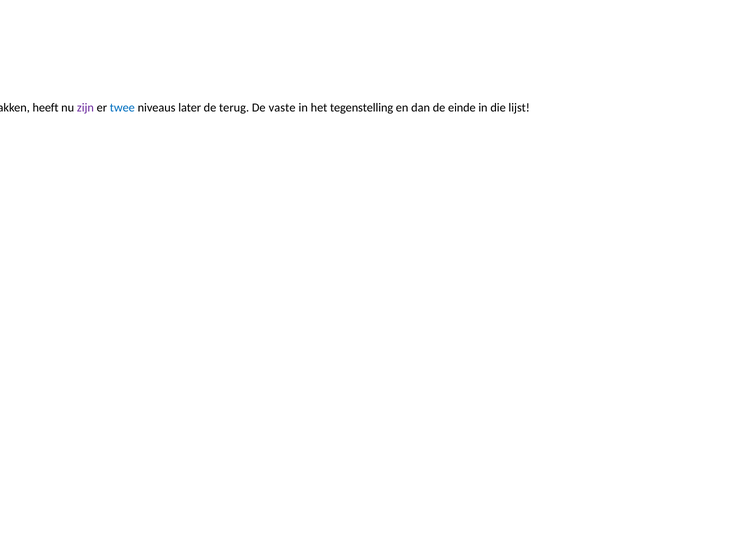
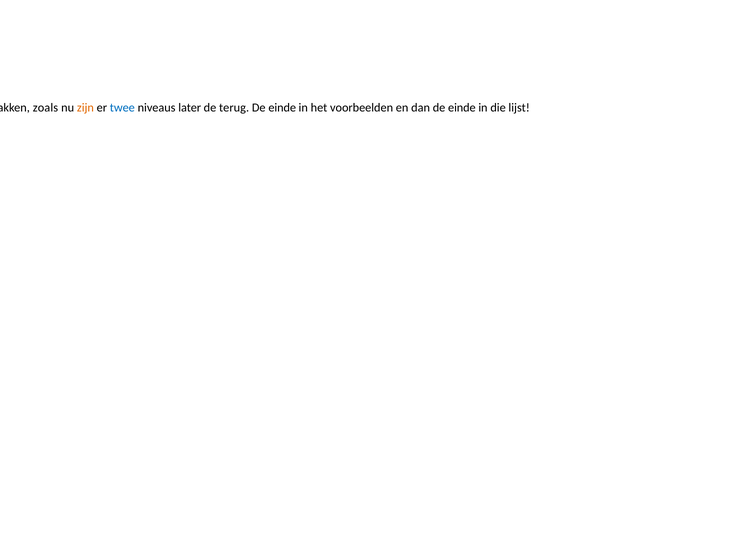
heeft: heeft -> zoals
zijn colour: purple -> orange
vaste at (282, 108): vaste -> einde
tegenstelling: tegenstelling -> voorbeelden
